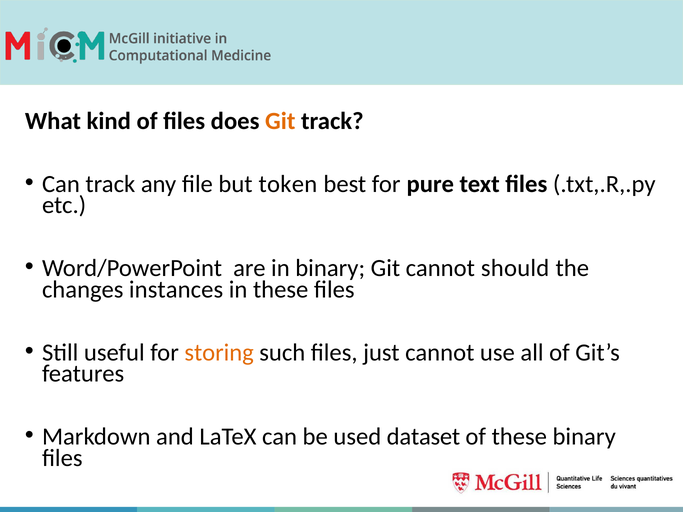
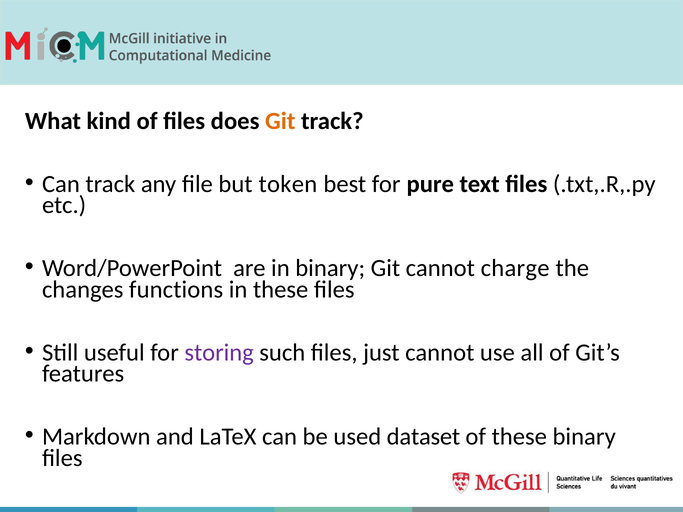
should: should -> charge
instances: instances -> functions
storing colour: orange -> purple
